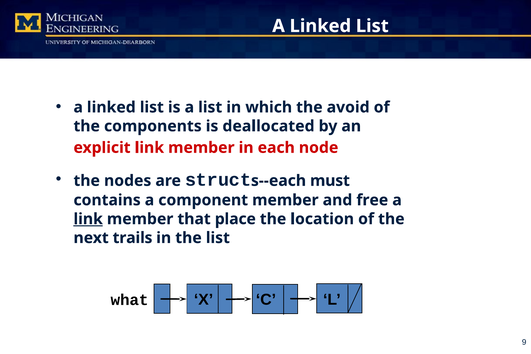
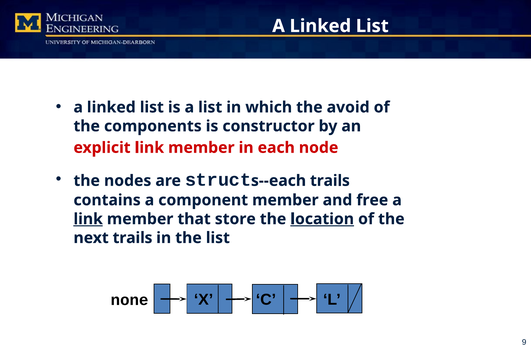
deallocated: deallocated -> constructor
must at (330, 181): must -> trails
place: place -> store
location underline: none -> present
what: what -> none
